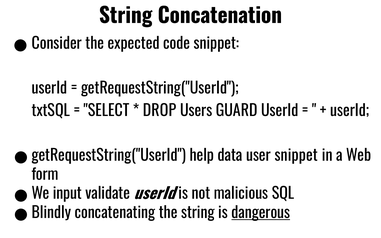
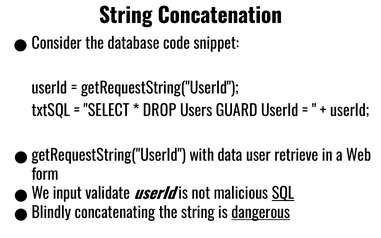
expected: expected -> database
help: help -> with
user snippet: snippet -> retrieve
SQL underline: none -> present
